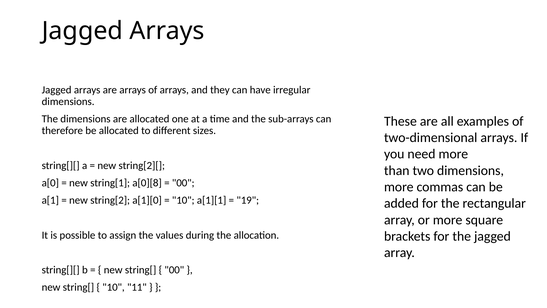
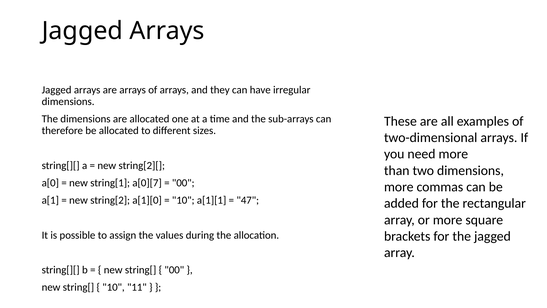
a[0][8: a[0][8 -> a[0][7
19: 19 -> 47
